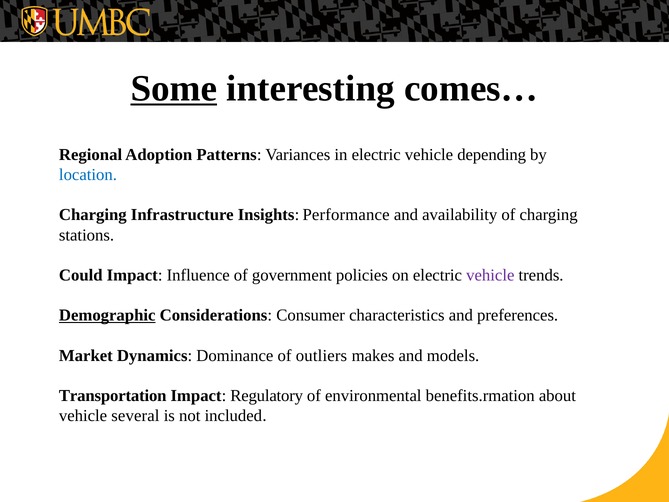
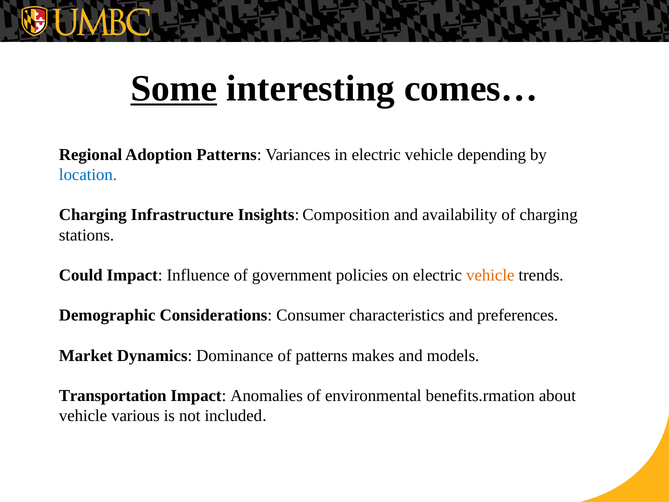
Performance: Performance -> Composition
vehicle at (490, 275) colour: purple -> orange
Demographic underline: present -> none
of outliers: outliers -> patterns
Regulatory: Regulatory -> Anomalies
several: several -> various
